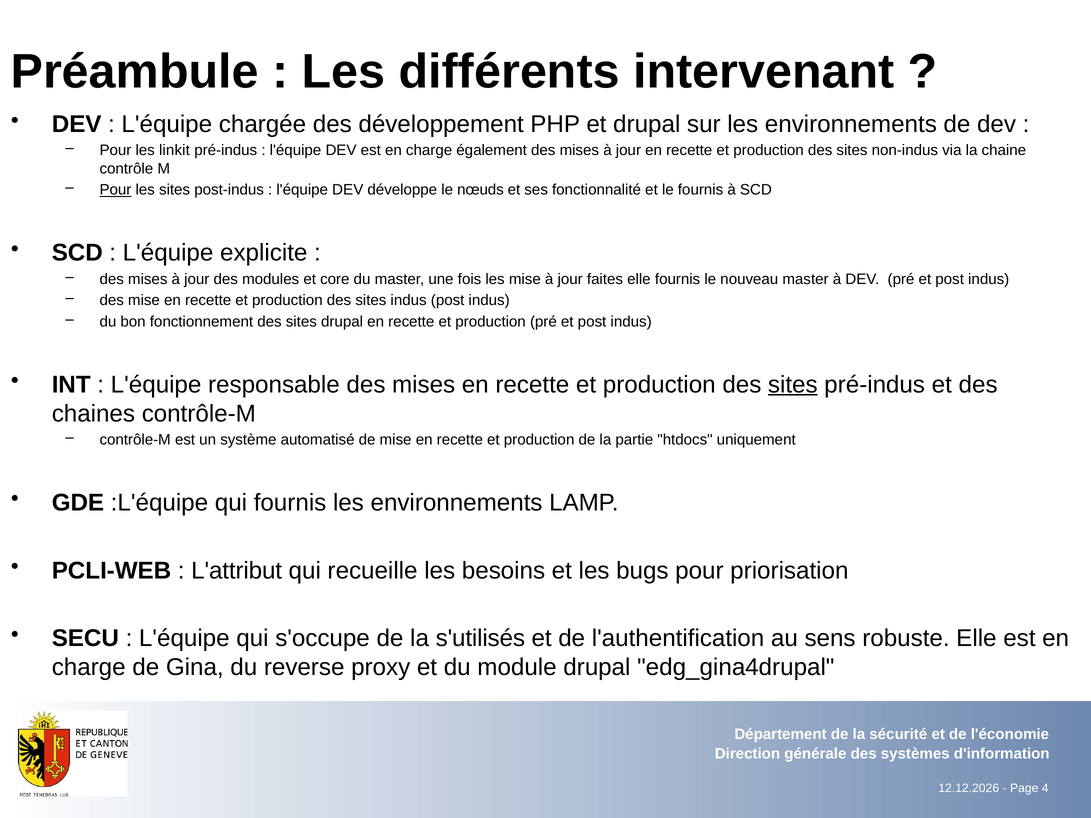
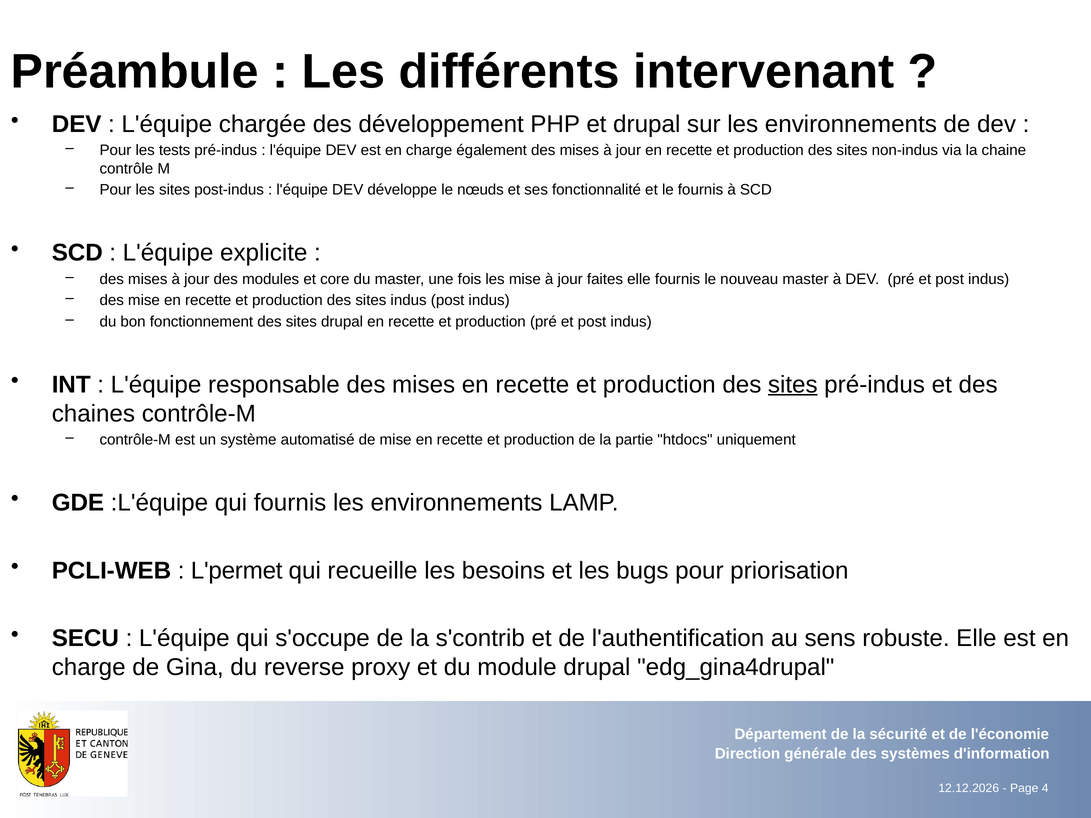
linkit: linkit -> tests
Pour at (115, 190) underline: present -> none
L'attribut: L'attribut -> L'permet
s'utilisés: s'utilisés -> s'contrib
